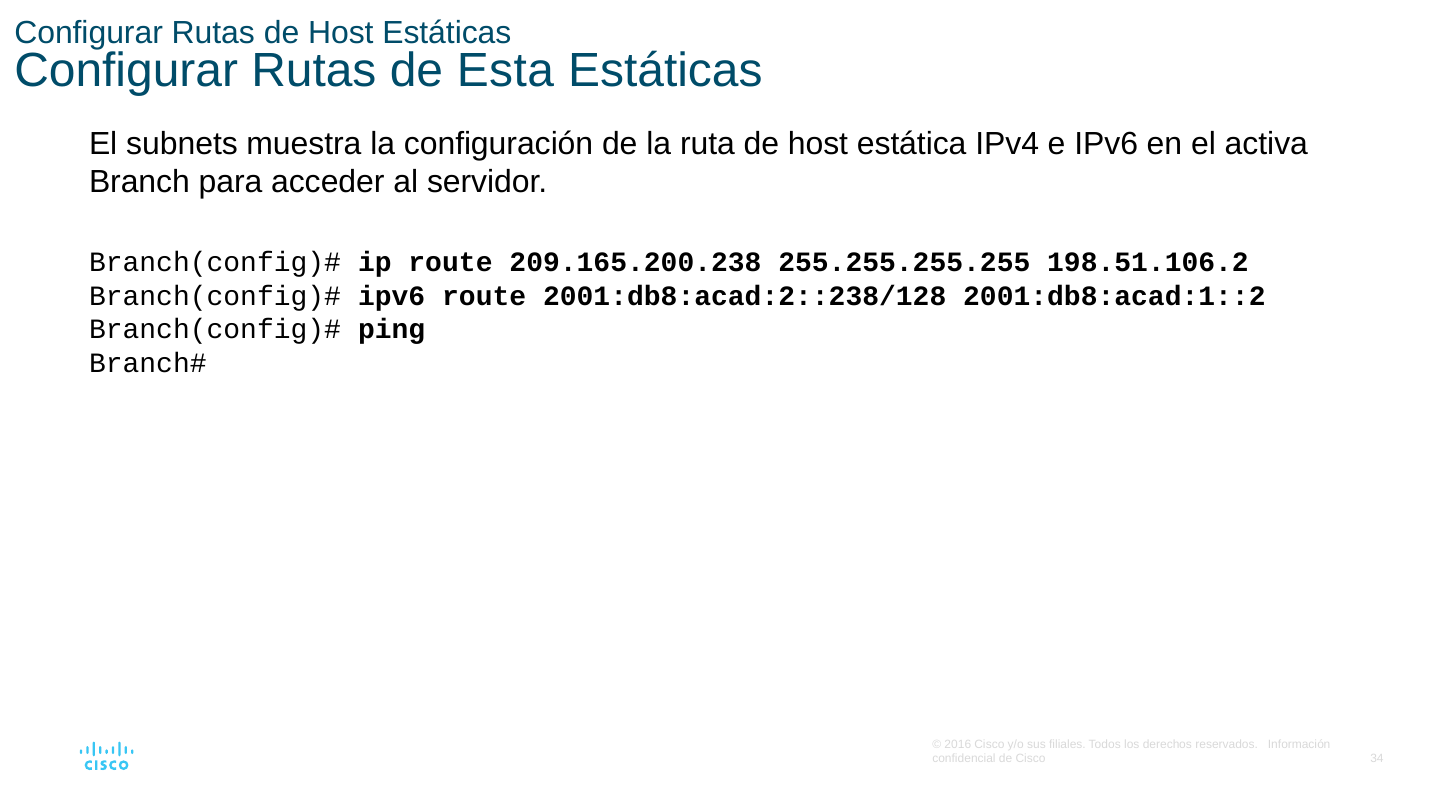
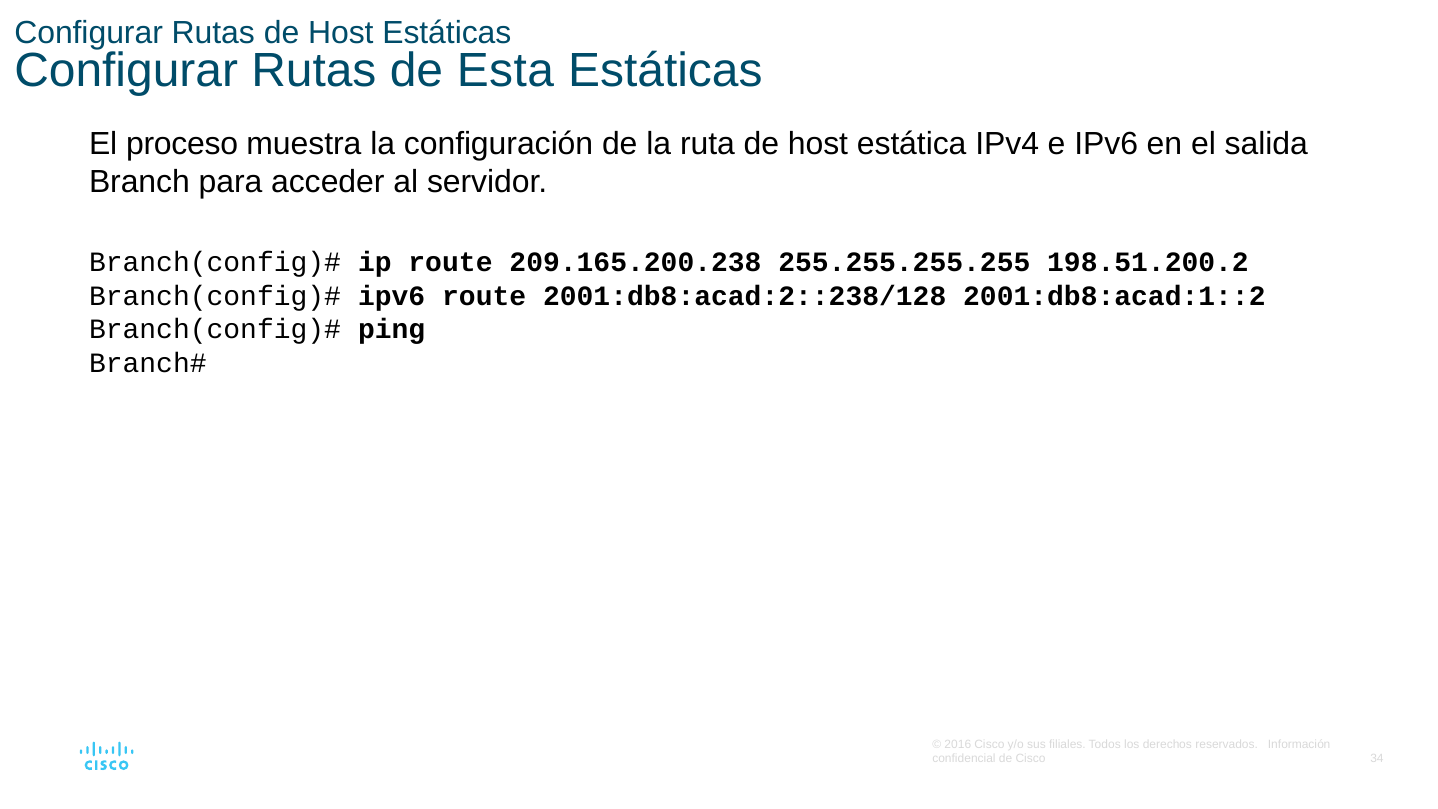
subnets: subnets -> proceso
activa: activa -> salida
198.51.106.2: 198.51.106.2 -> 198.51.200.2
